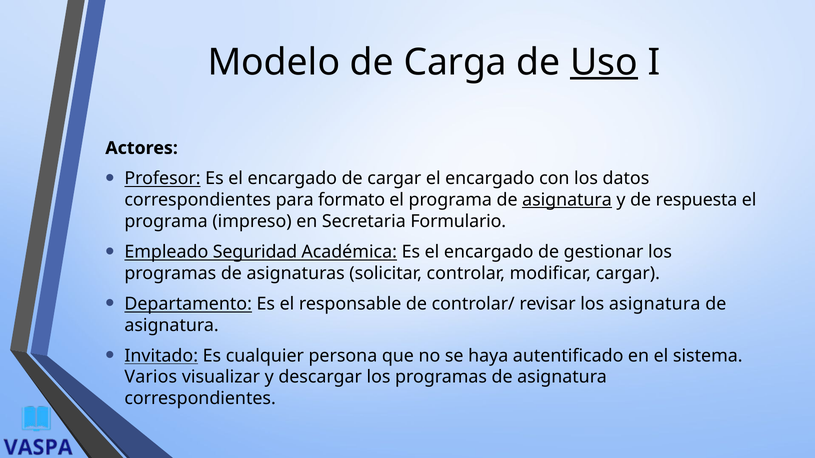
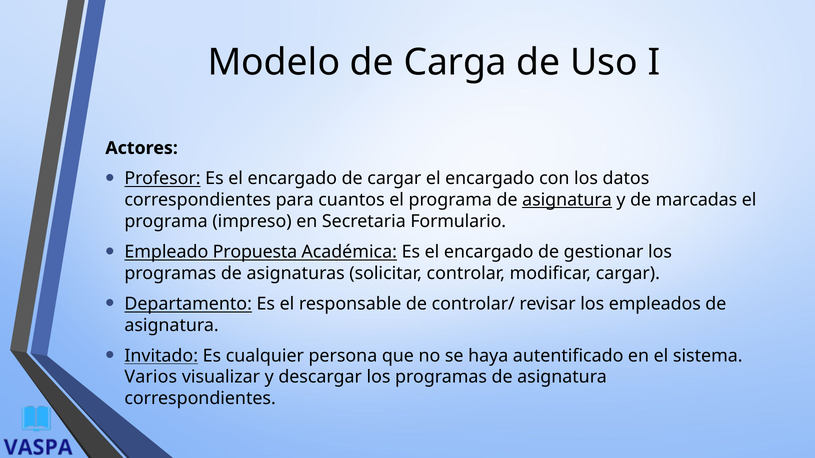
Uso underline: present -> none
formato: formato -> cuantos
respuesta: respuesta -> marcadas
Seguridad: Seguridad -> Propuesta
los asignatura: asignatura -> empleados
